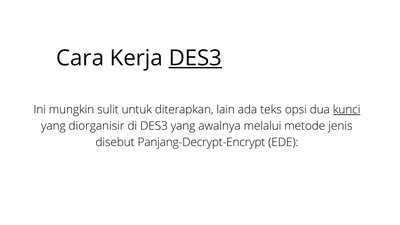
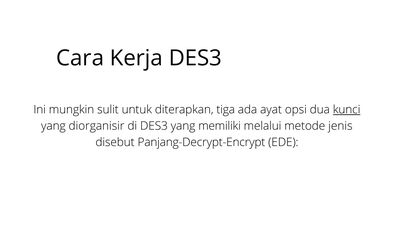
DES3 at (195, 58) underline: present -> none
lain: lain -> tiga
teks: teks -> ayat
awalnya: awalnya -> memiliki
